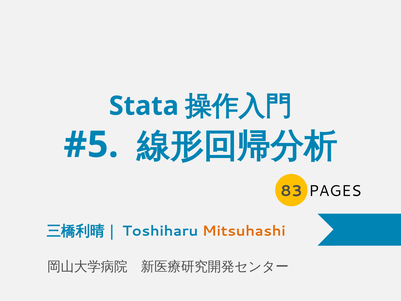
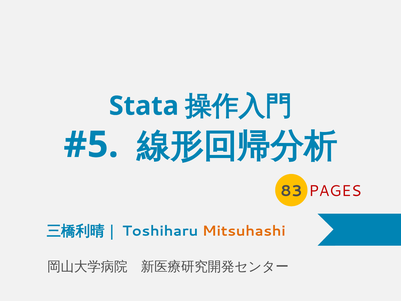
PAGES colour: black -> red
